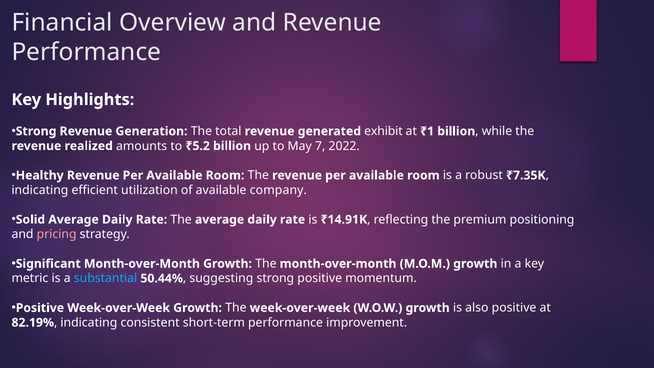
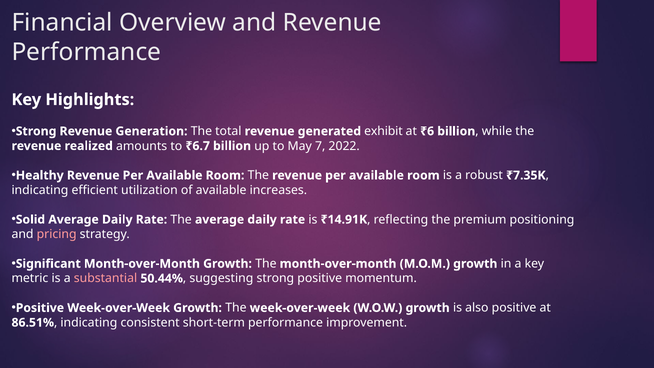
₹1: ₹1 -> ₹6
₹5.2: ₹5.2 -> ₹6.7
company: company -> increases
substantial colour: light blue -> pink
82.19%: 82.19% -> 86.51%
